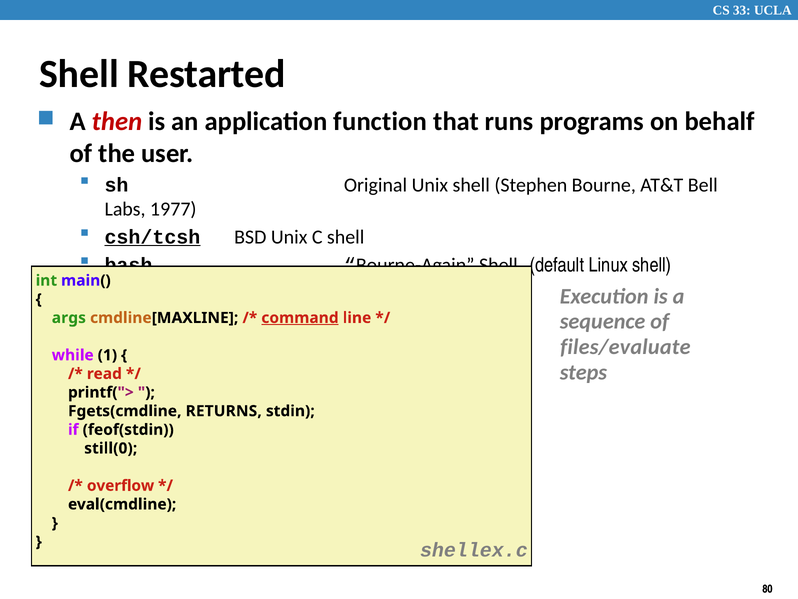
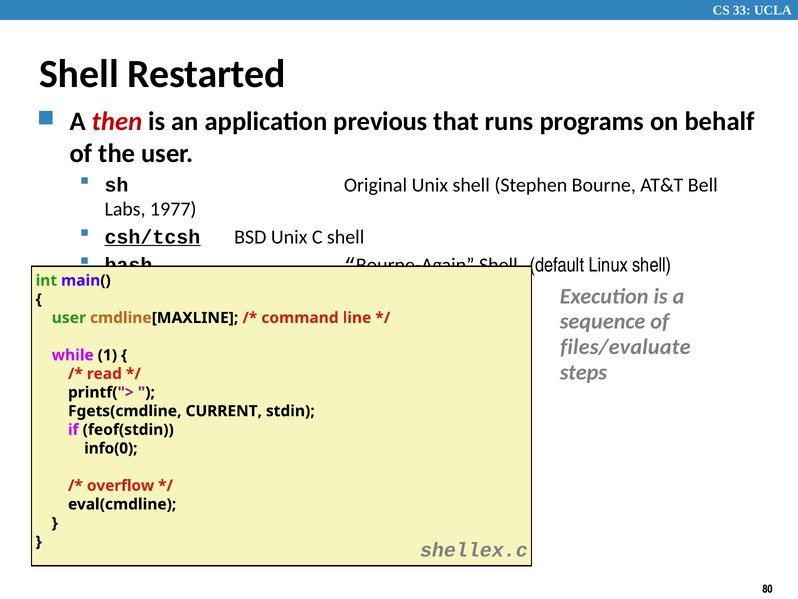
function: function -> previous
args at (69, 318): args -> user
command underline: present -> none
RETURNS: RETURNS -> CURRENT
still(0: still(0 -> info(0
